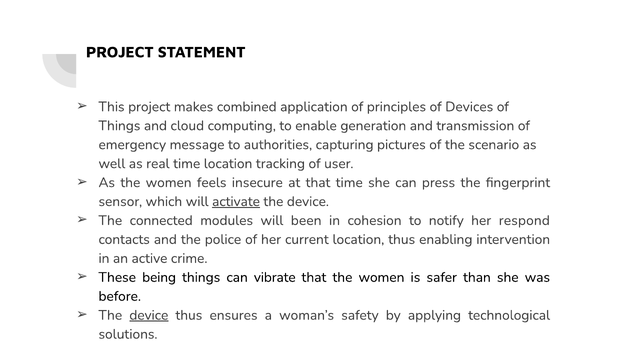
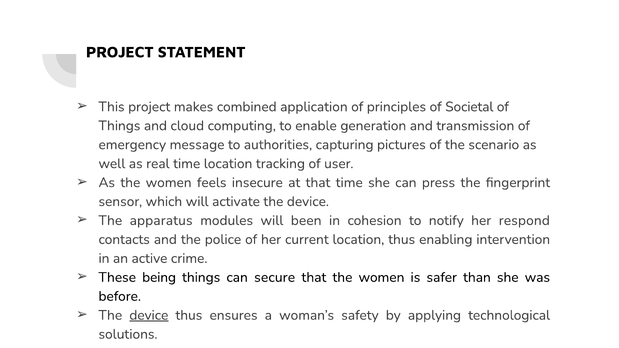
Devices: Devices -> Societal
activate underline: present -> none
connected: connected -> apparatus
vibrate: vibrate -> secure
